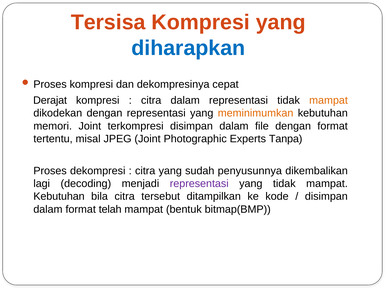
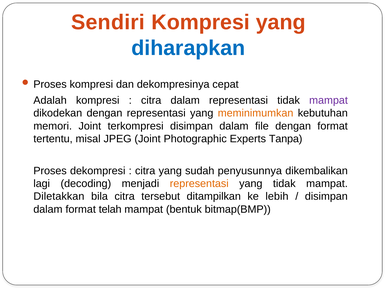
Tersisa: Tersisa -> Sendiri
Derajat: Derajat -> Adalah
mampat at (329, 100) colour: orange -> purple
representasi at (199, 183) colour: purple -> orange
Kebutuhan at (59, 196): Kebutuhan -> Diletakkan
kode: kode -> lebih
